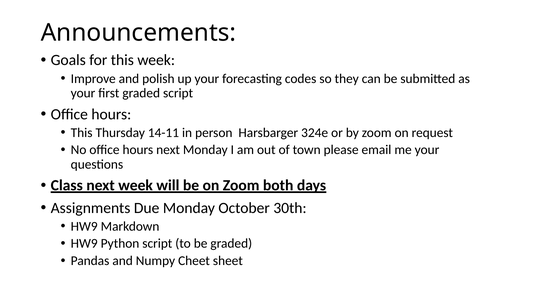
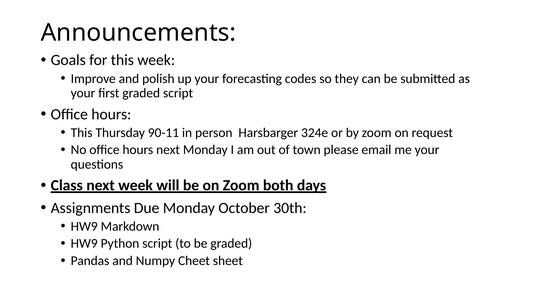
14-11: 14-11 -> 90-11
